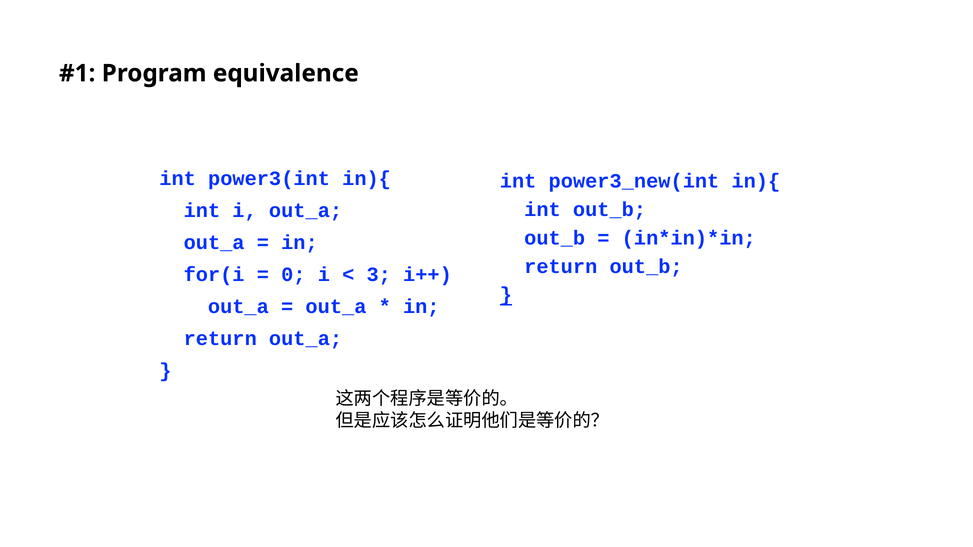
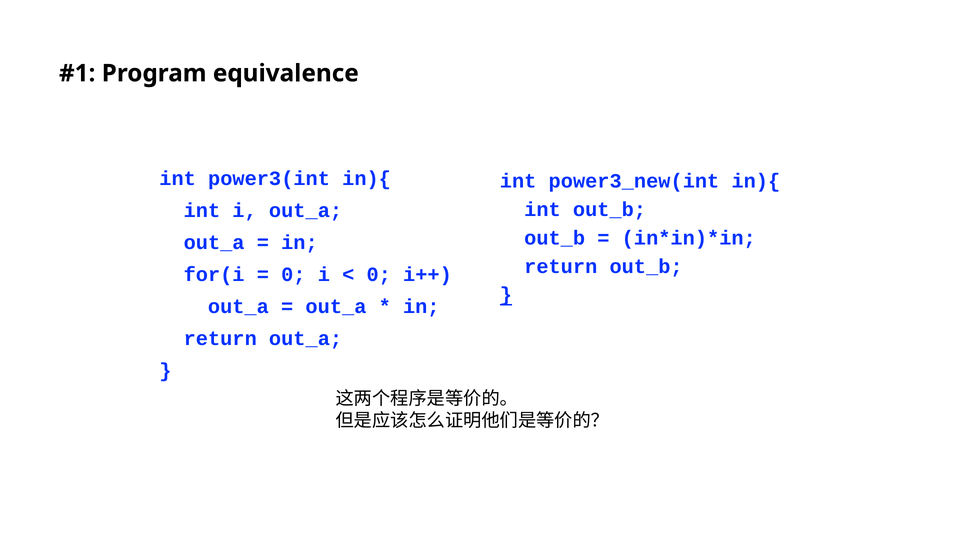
3 at (379, 275): 3 -> 0
